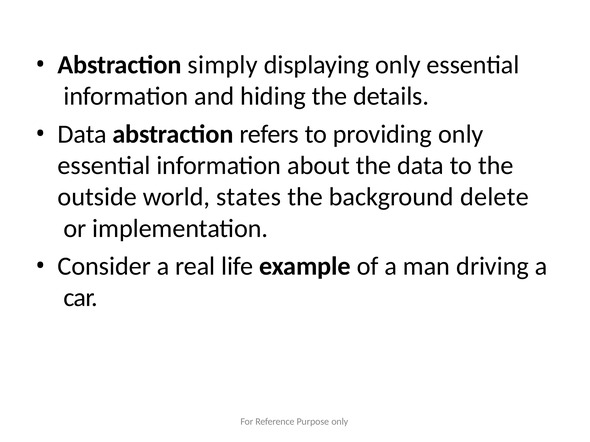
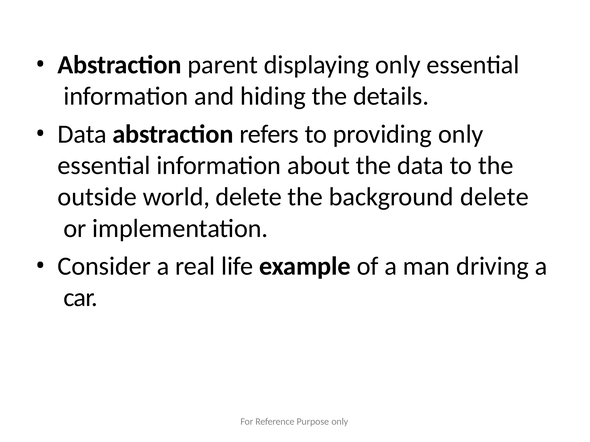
simply: simply -> parent
world states: states -> delete
